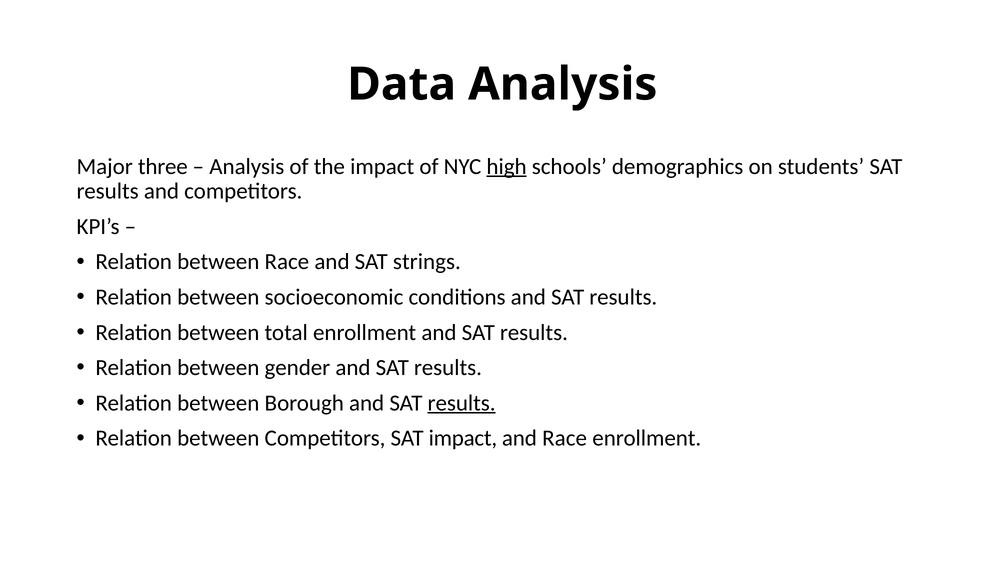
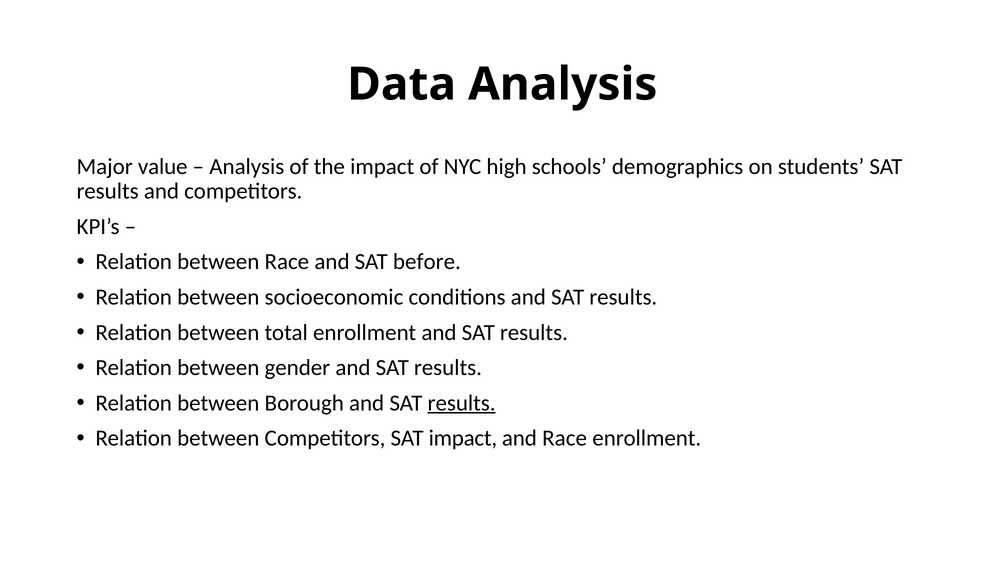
three: three -> value
high underline: present -> none
strings: strings -> before
